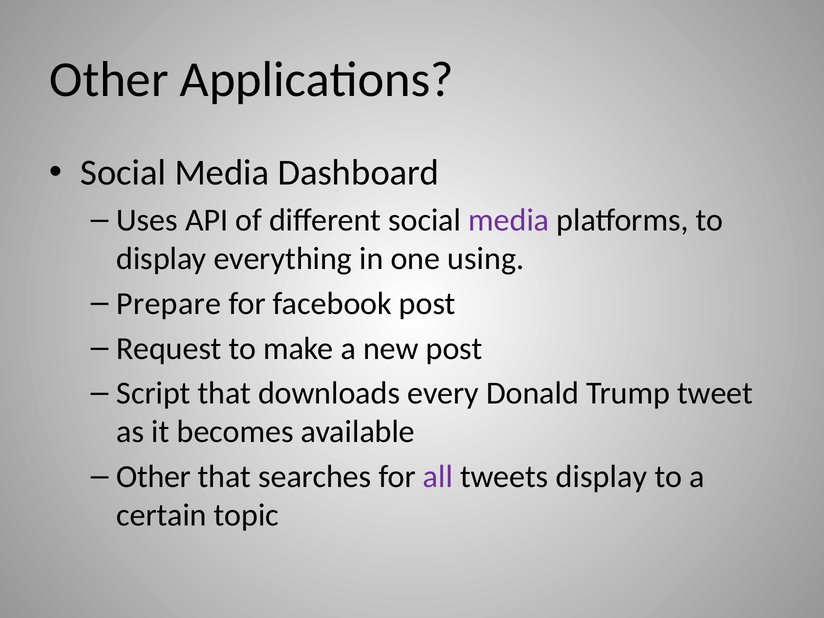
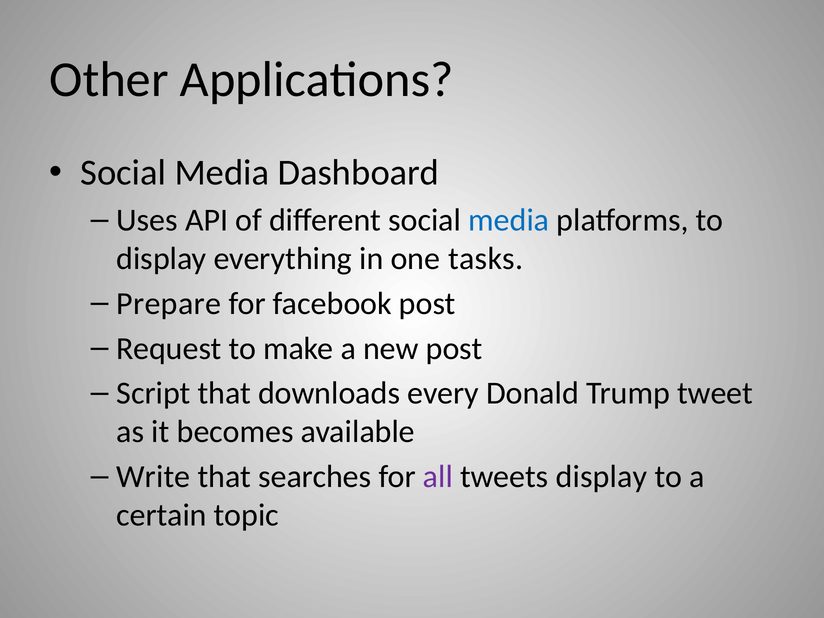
media at (509, 220) colour: purple -> blue
using: using -> tasks
Other at (154, 477): Other -> Write
